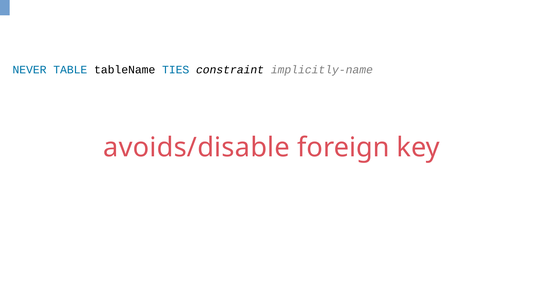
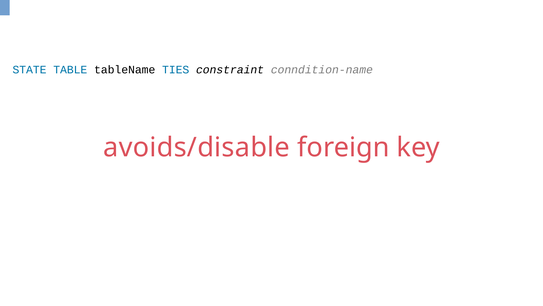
NEVER: NEVER -> STATE
implicitly-name: implicitly-name -> conndition-name
